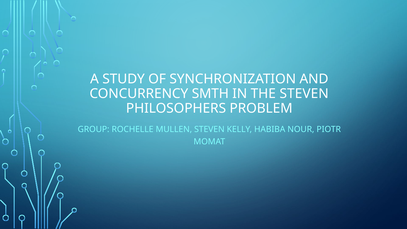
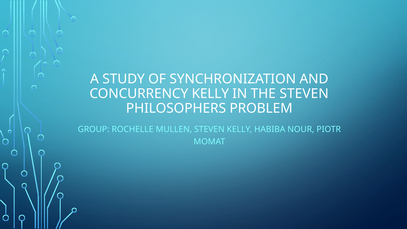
CONCURRENCY SMTH: SMTH -> KELLY
